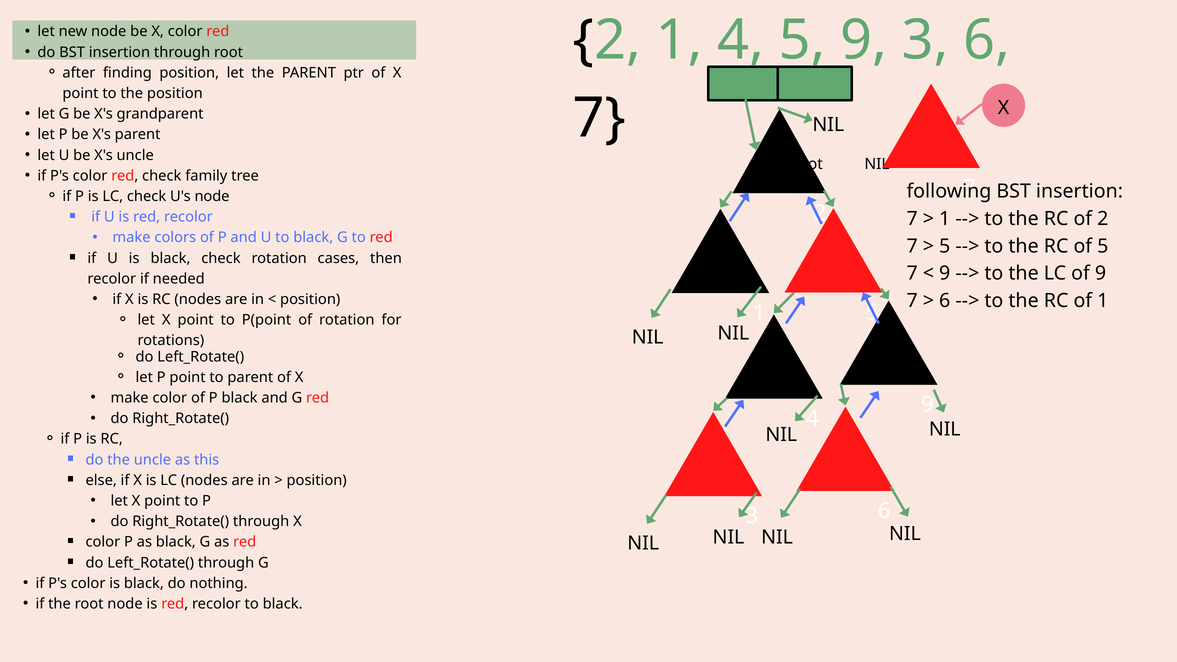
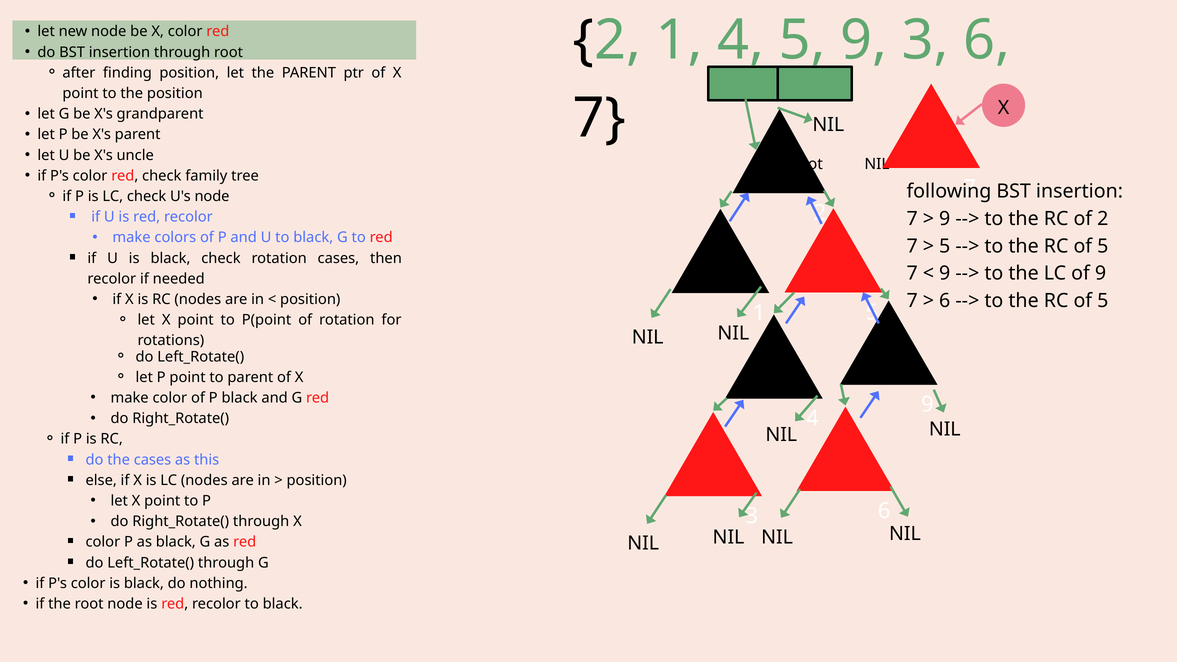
1 at (945, 219): 1 -> 9
1 at (1103, 301): 1 -> 5
the uncle: uncle -> cases
